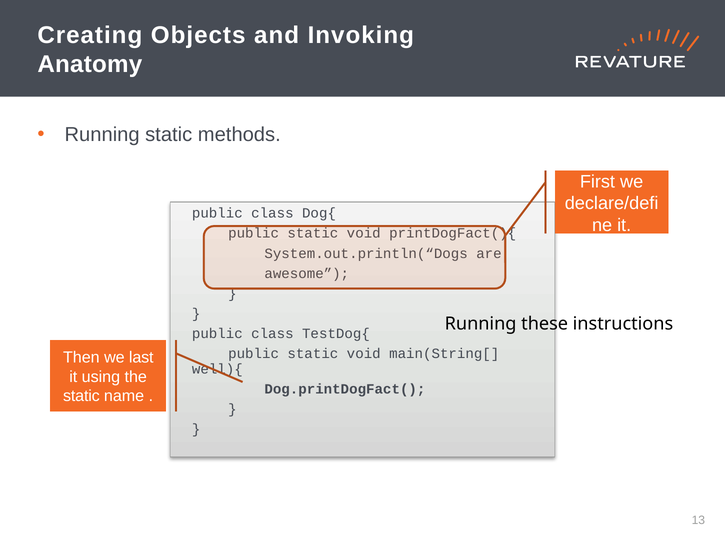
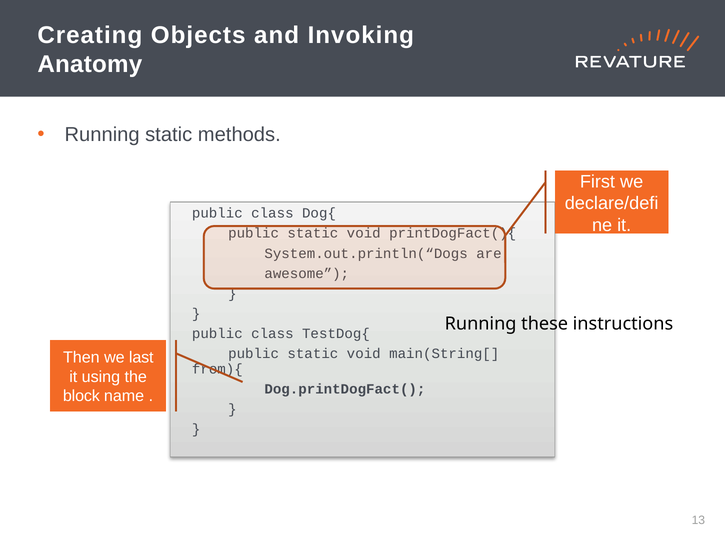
well){: well){ -> from){
static at (81, 396): static -> block
